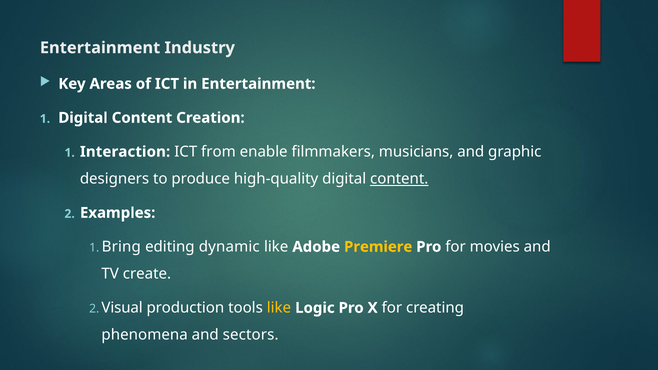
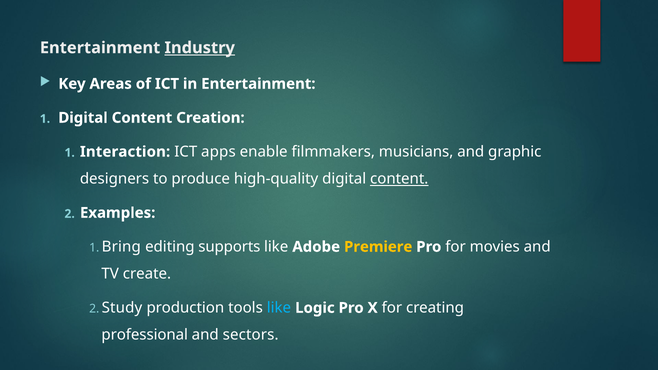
Industry underline: none -> present
from: from -> apps
dynamic: dynamic -> supports
Visual: Visual -> Study
like at (279, 308) colour: yellow -> light blue
phenomena: phenomena -> professional
